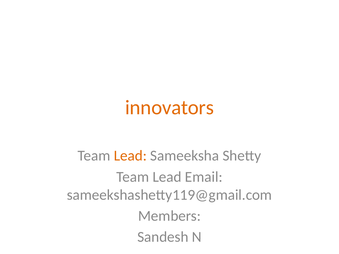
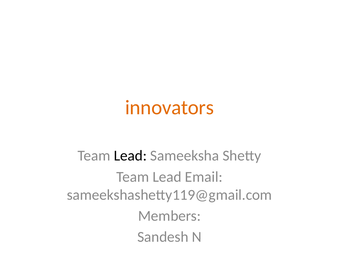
Lead at (130, 156) colour: orange -> black
